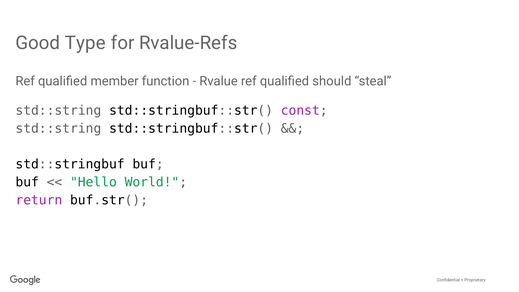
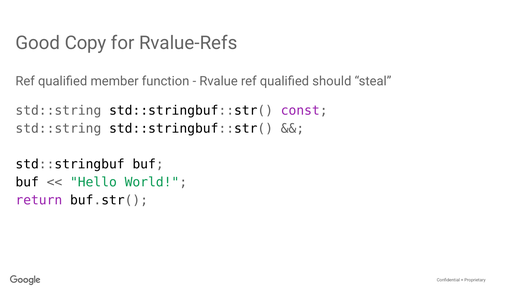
Type: Type -> Copy
